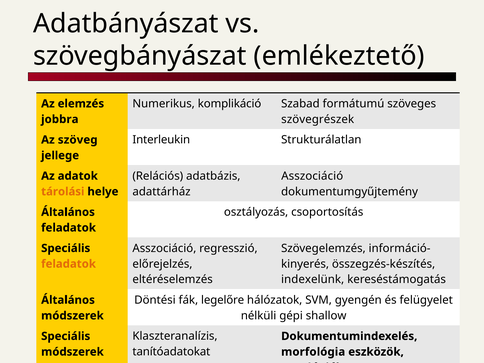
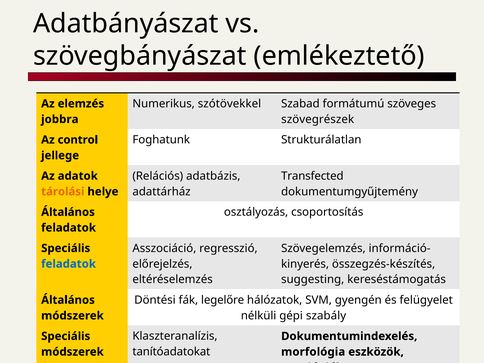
komplikáció: komplikáció -> szótövekkel
Interleukin: Interleukin -> Foghatunk
szöveg: szöveg -> control
Asszociáció at (312, 176): Asszociáció -> Transfected
feladatok at (69, 264) colour: orange -> blue
indexelünk: indexelünk -> suggesting
shallow: shallow -> szabály
